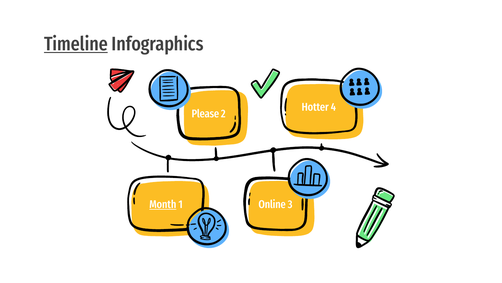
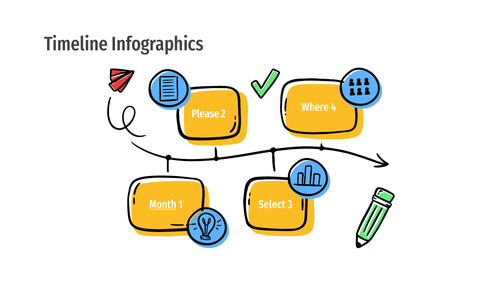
Timeline underline: present -> none
Hotter: Hotter -> Where
Online: Online -> Select
